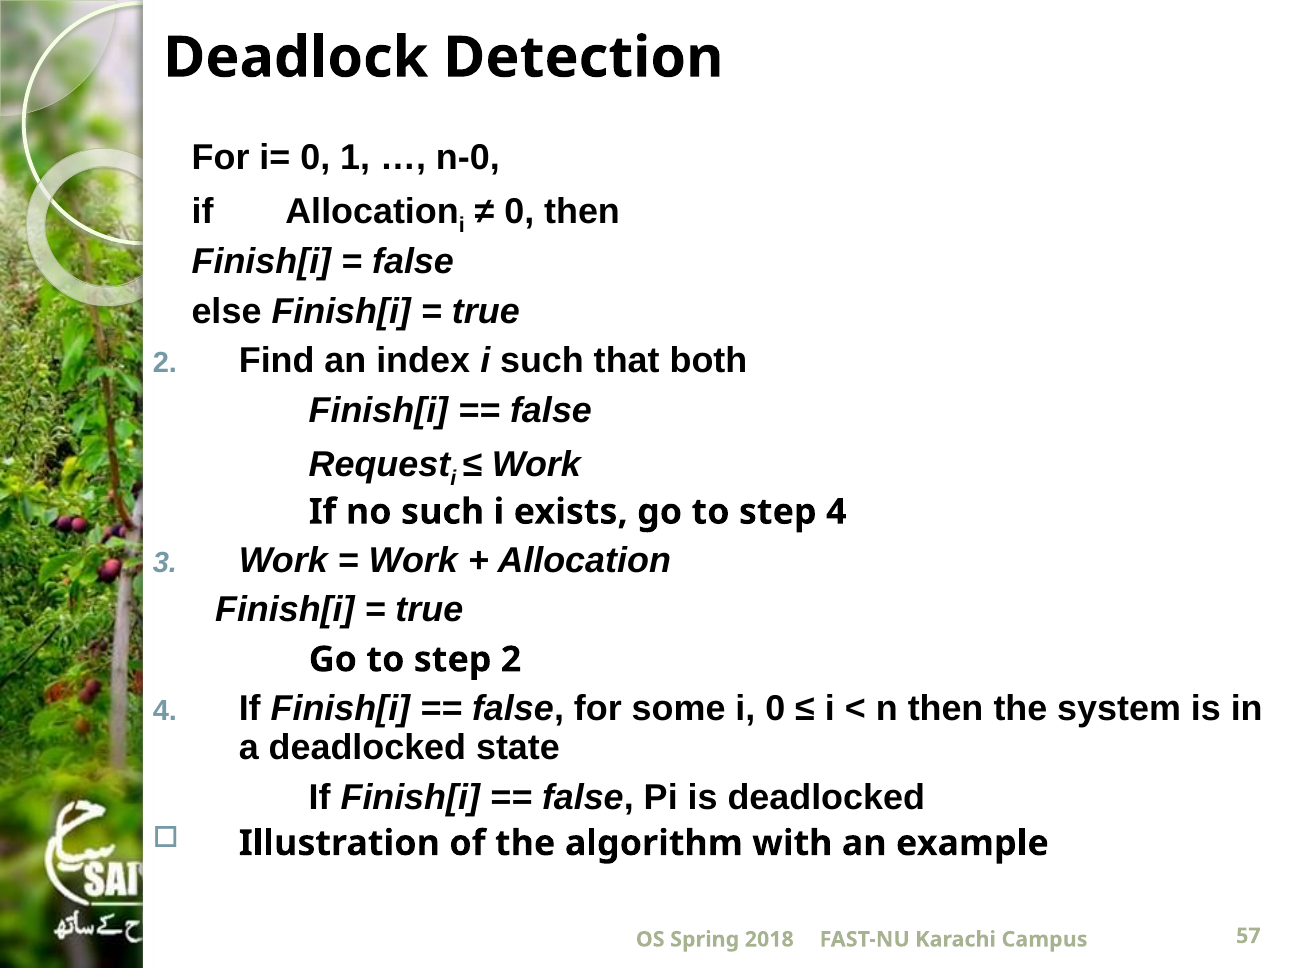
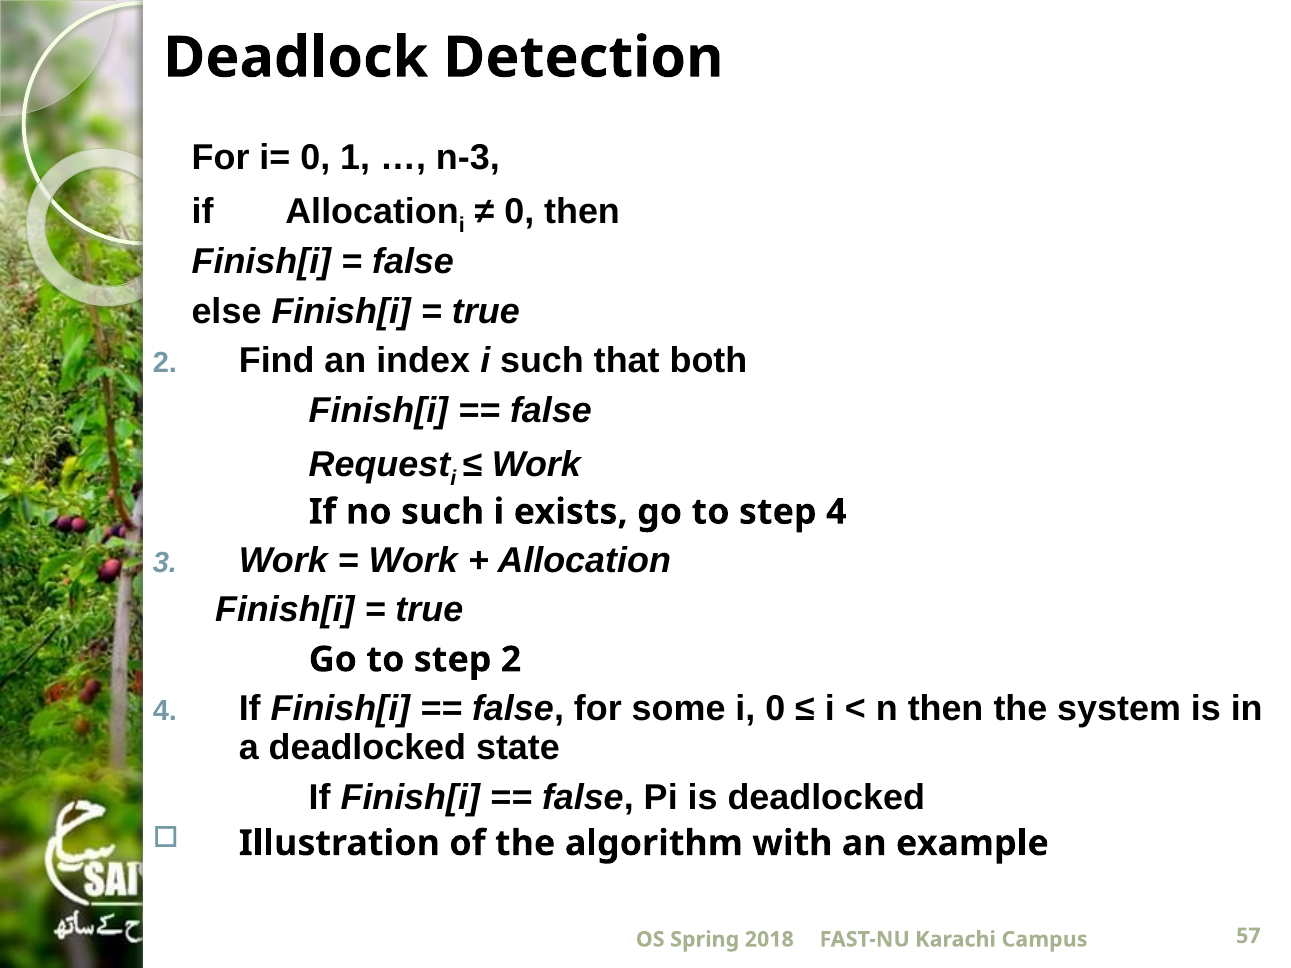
n-0: n-0 -> n-3
